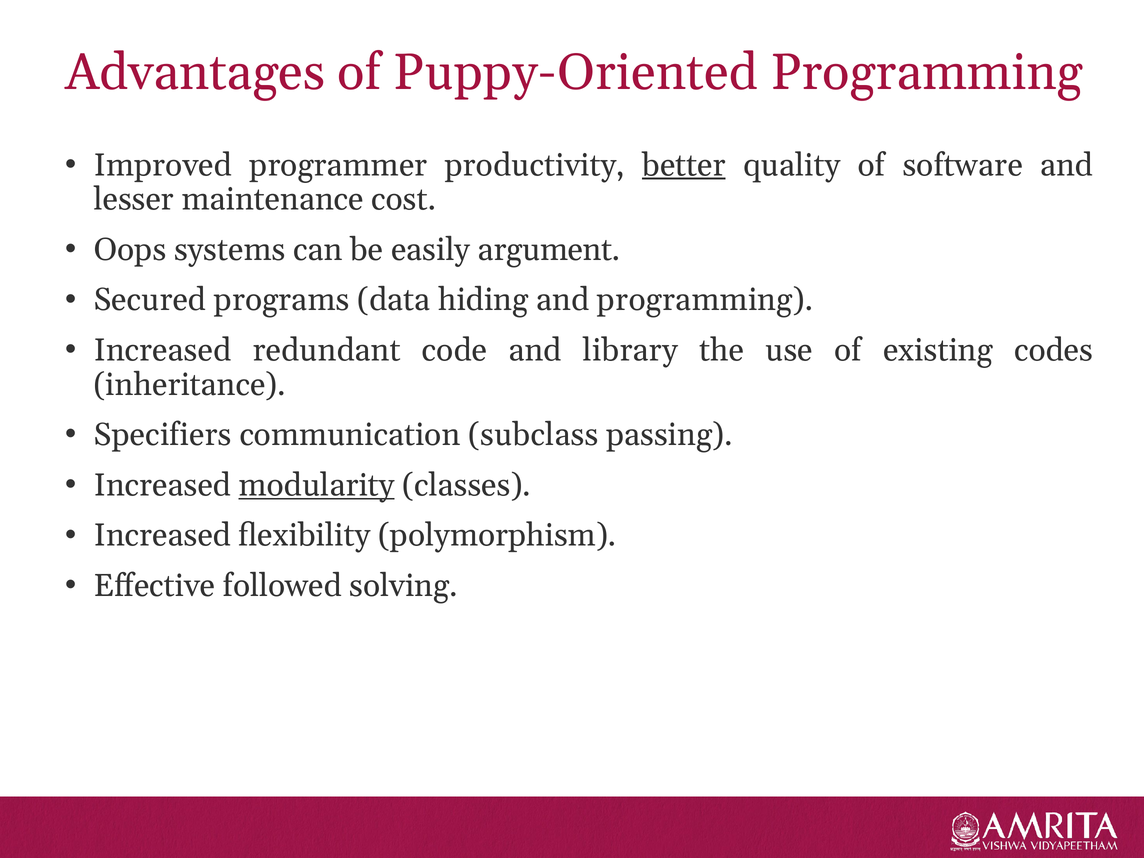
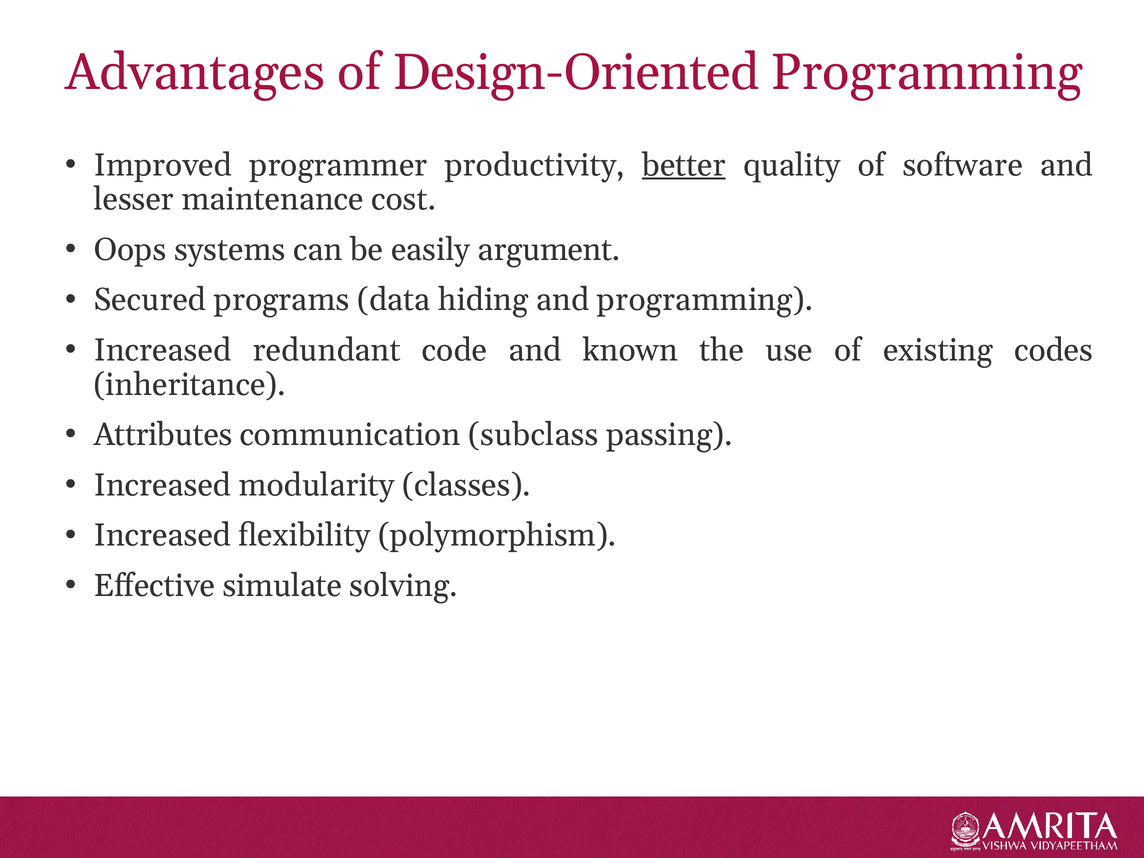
Puppy-Oriented: Puppy-Oriented -> Design-Oriented
library: library -> known
Specifiers: Specifiers -> Attributes
modularity underline: present -> none
followed: followed -> simulate
